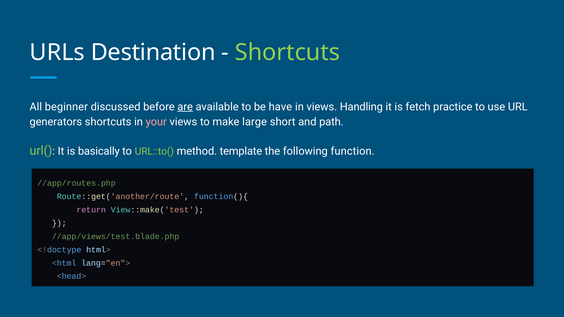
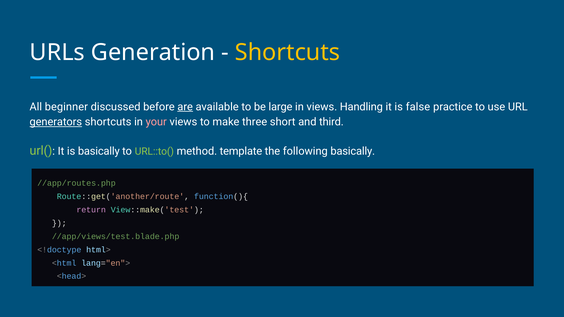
Destination: Destination -> Generation
Shortcuts at (288, 52) colour: light green -> yellow
have: have -> large
fetch: fetch -> false
generators underline: none -> present
large: large -> three
path: path -> third
following function: function -> basically
